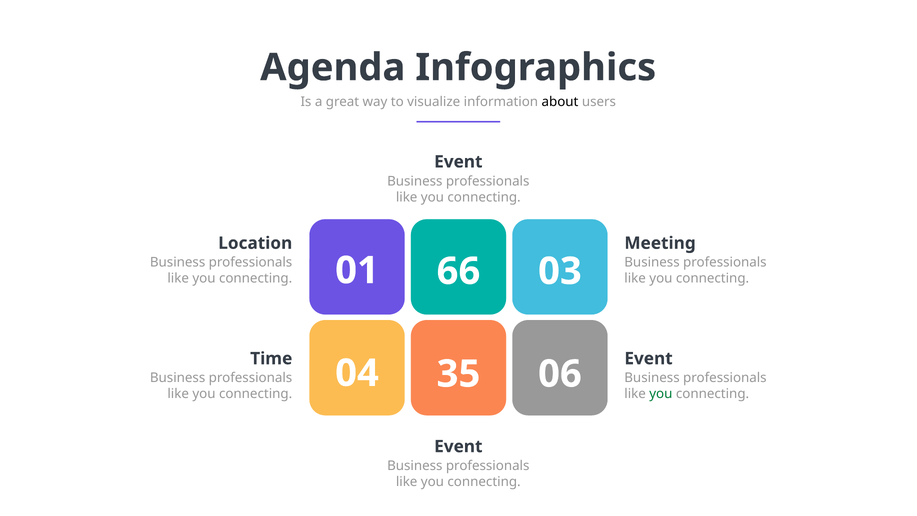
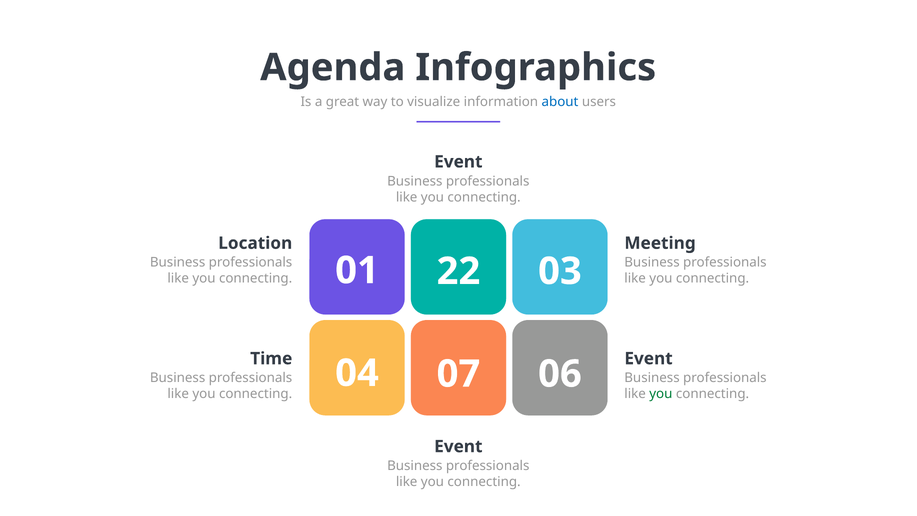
about colour: black -> blue
66: 66 -> 22
35: 35 -> 07
